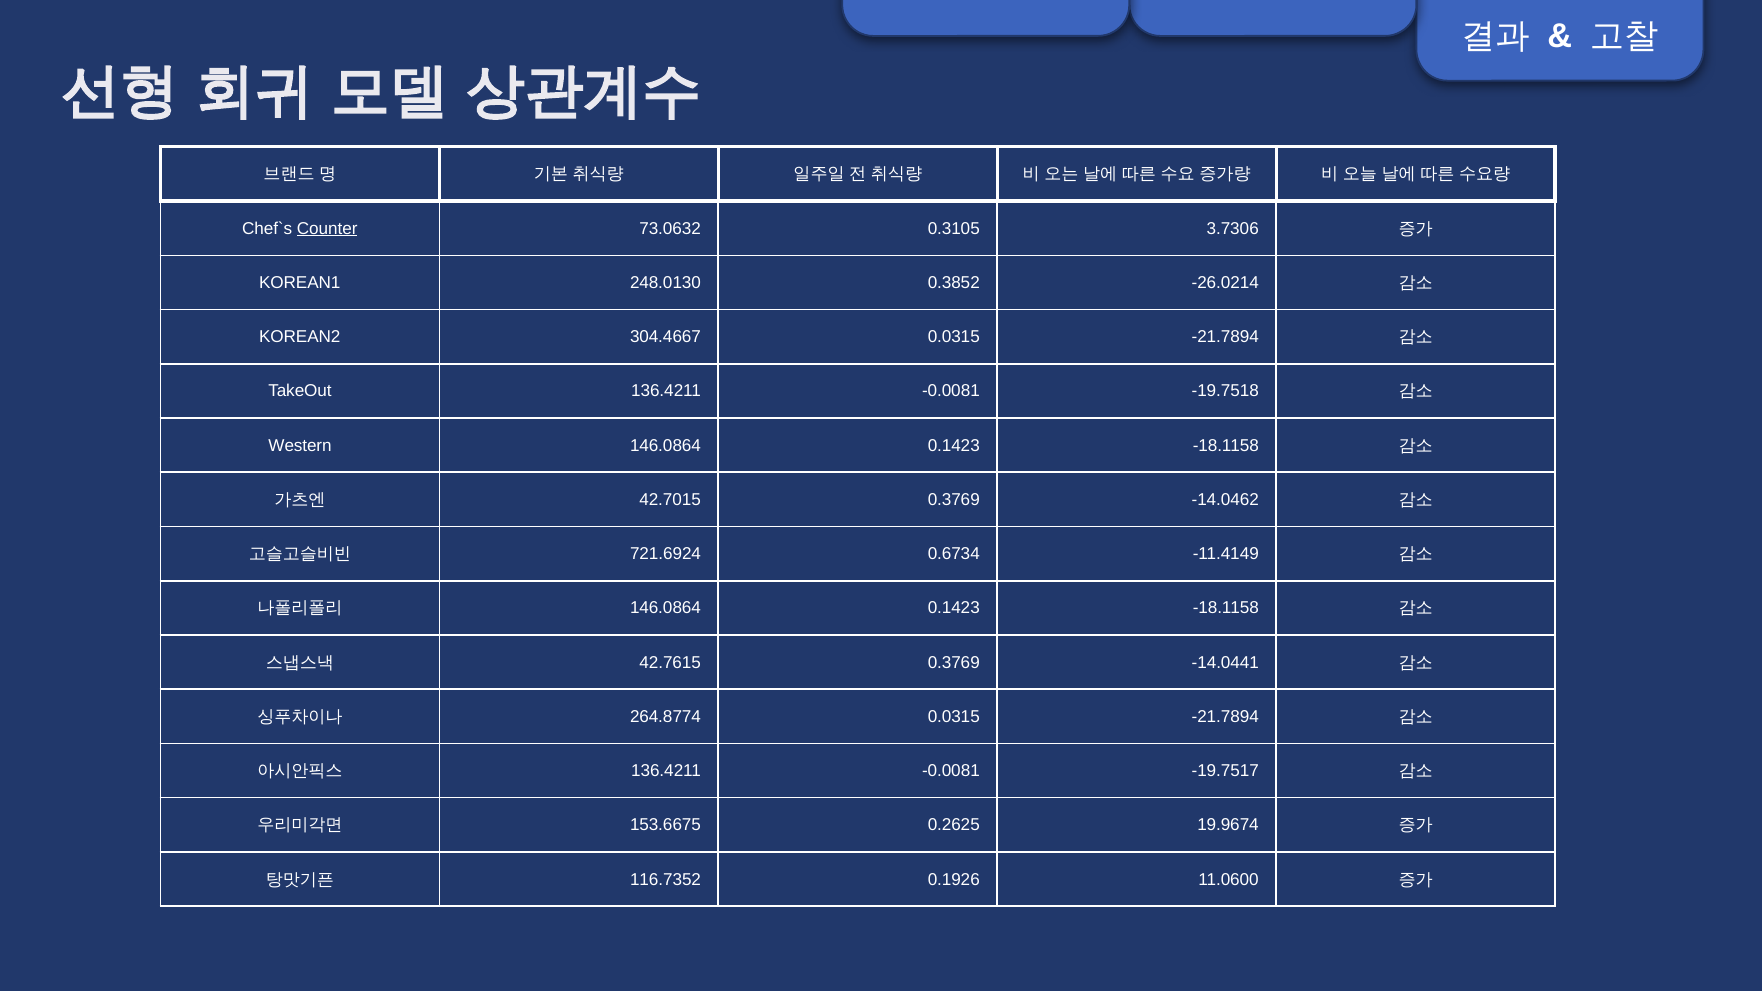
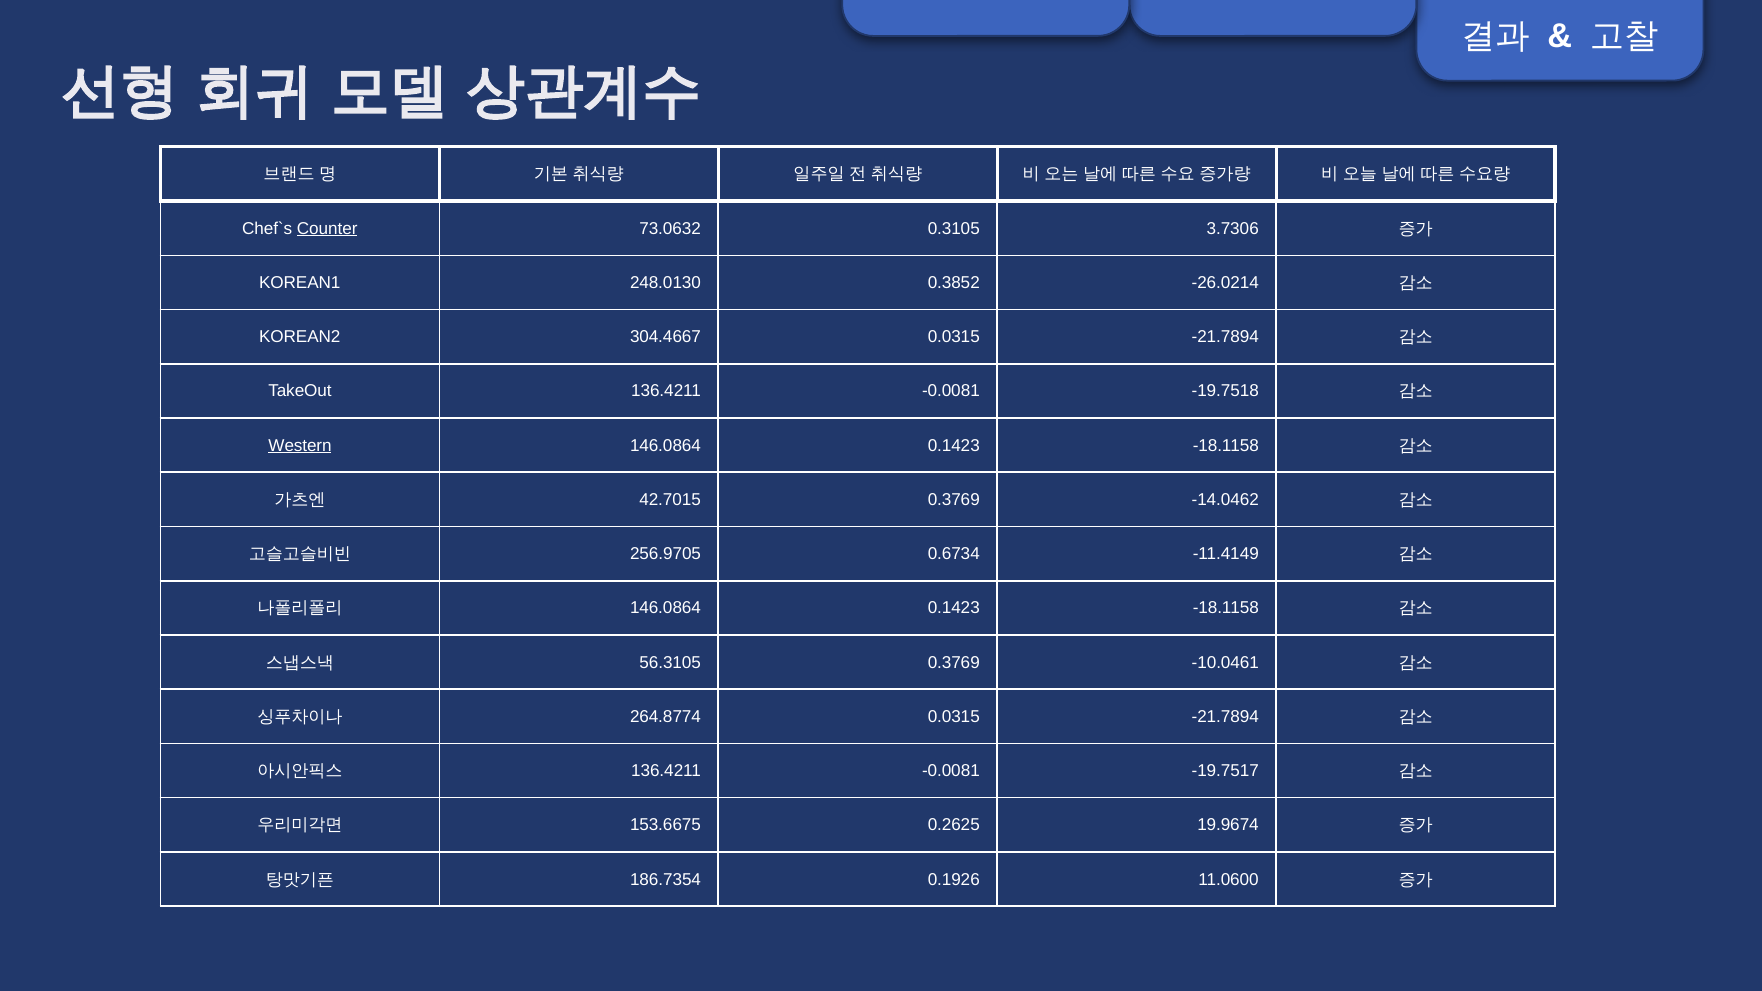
Western underline: none -> present
721.6924: 721.6924 -> 256.9705
42.7615: 42.7615 -> 56.3105
-14.0441: -14.0441 -> -10.0461
116.7352: 116.7352 -> 186.7354
